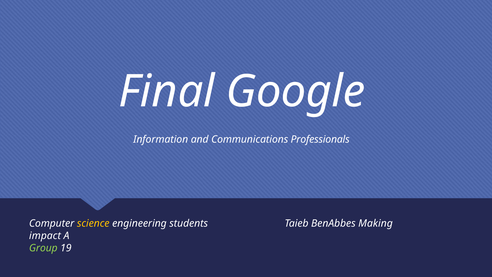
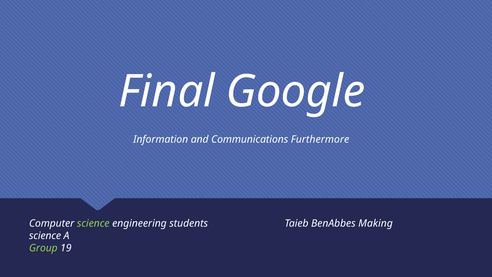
Professionals: Professionals -> Furthermore
science at (93, 223) colour: yellow -> light green
impact at (45, 236): impact -> science
